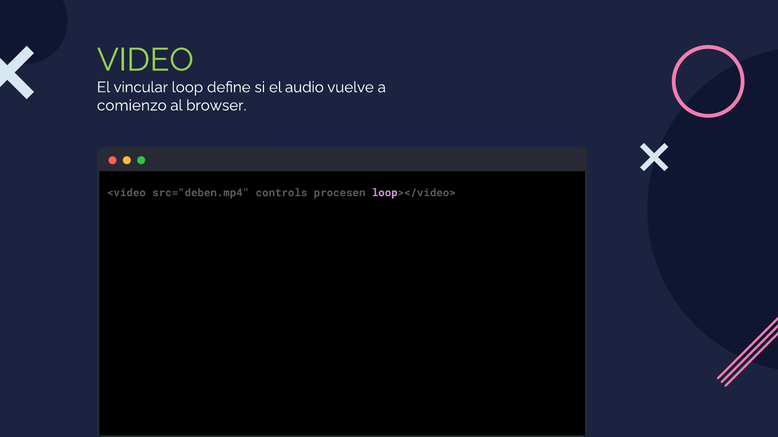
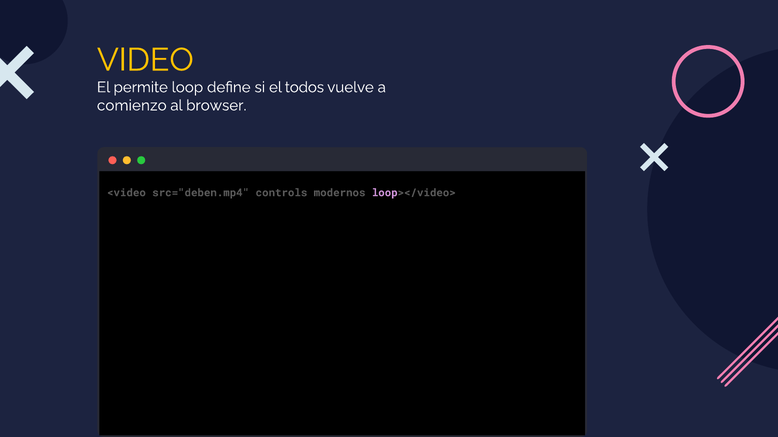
VIDEO colour: light green -> yellow
vincular: vincular -> permite
audio: audio -> todos
procesen: procesen -> modernos
